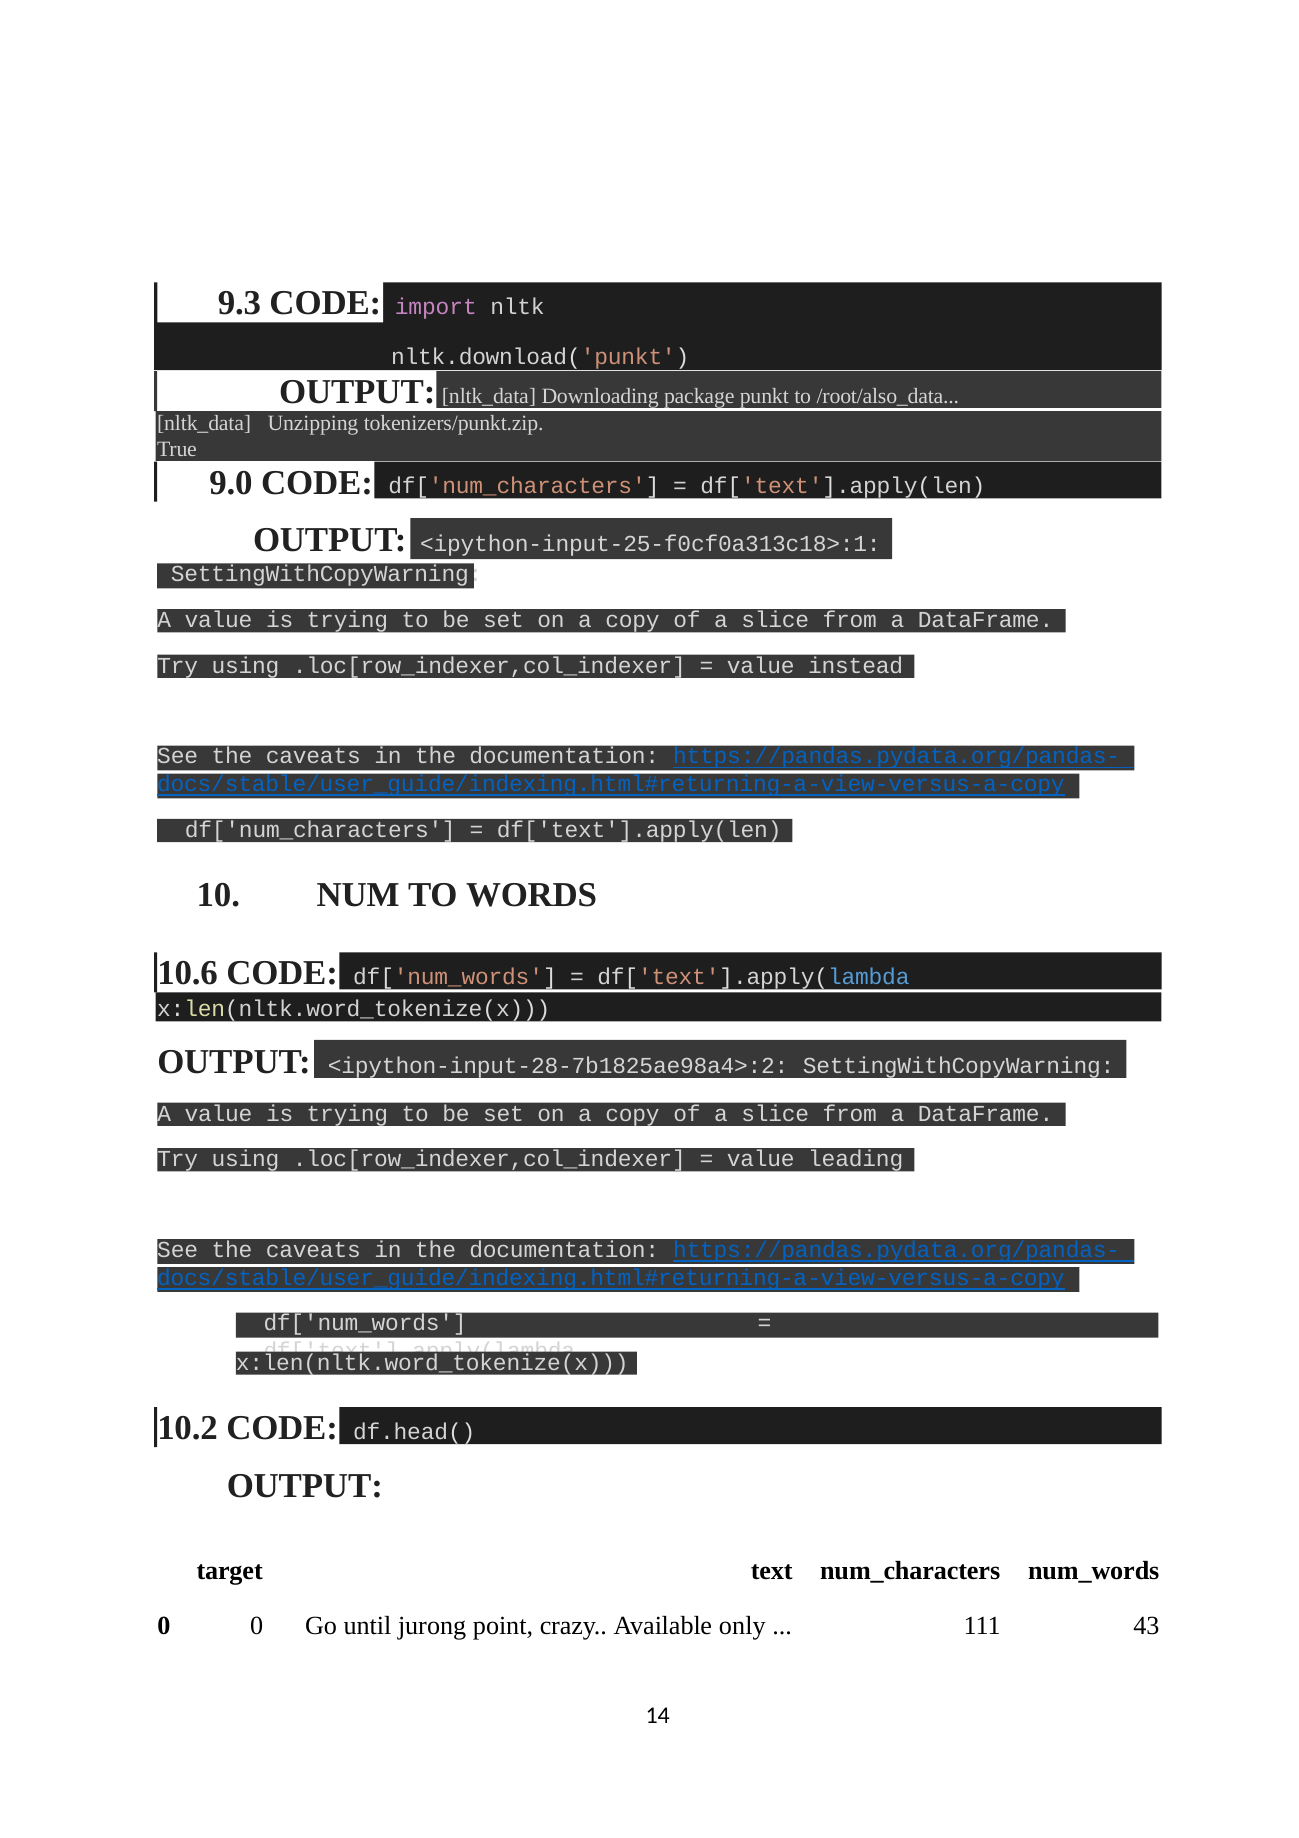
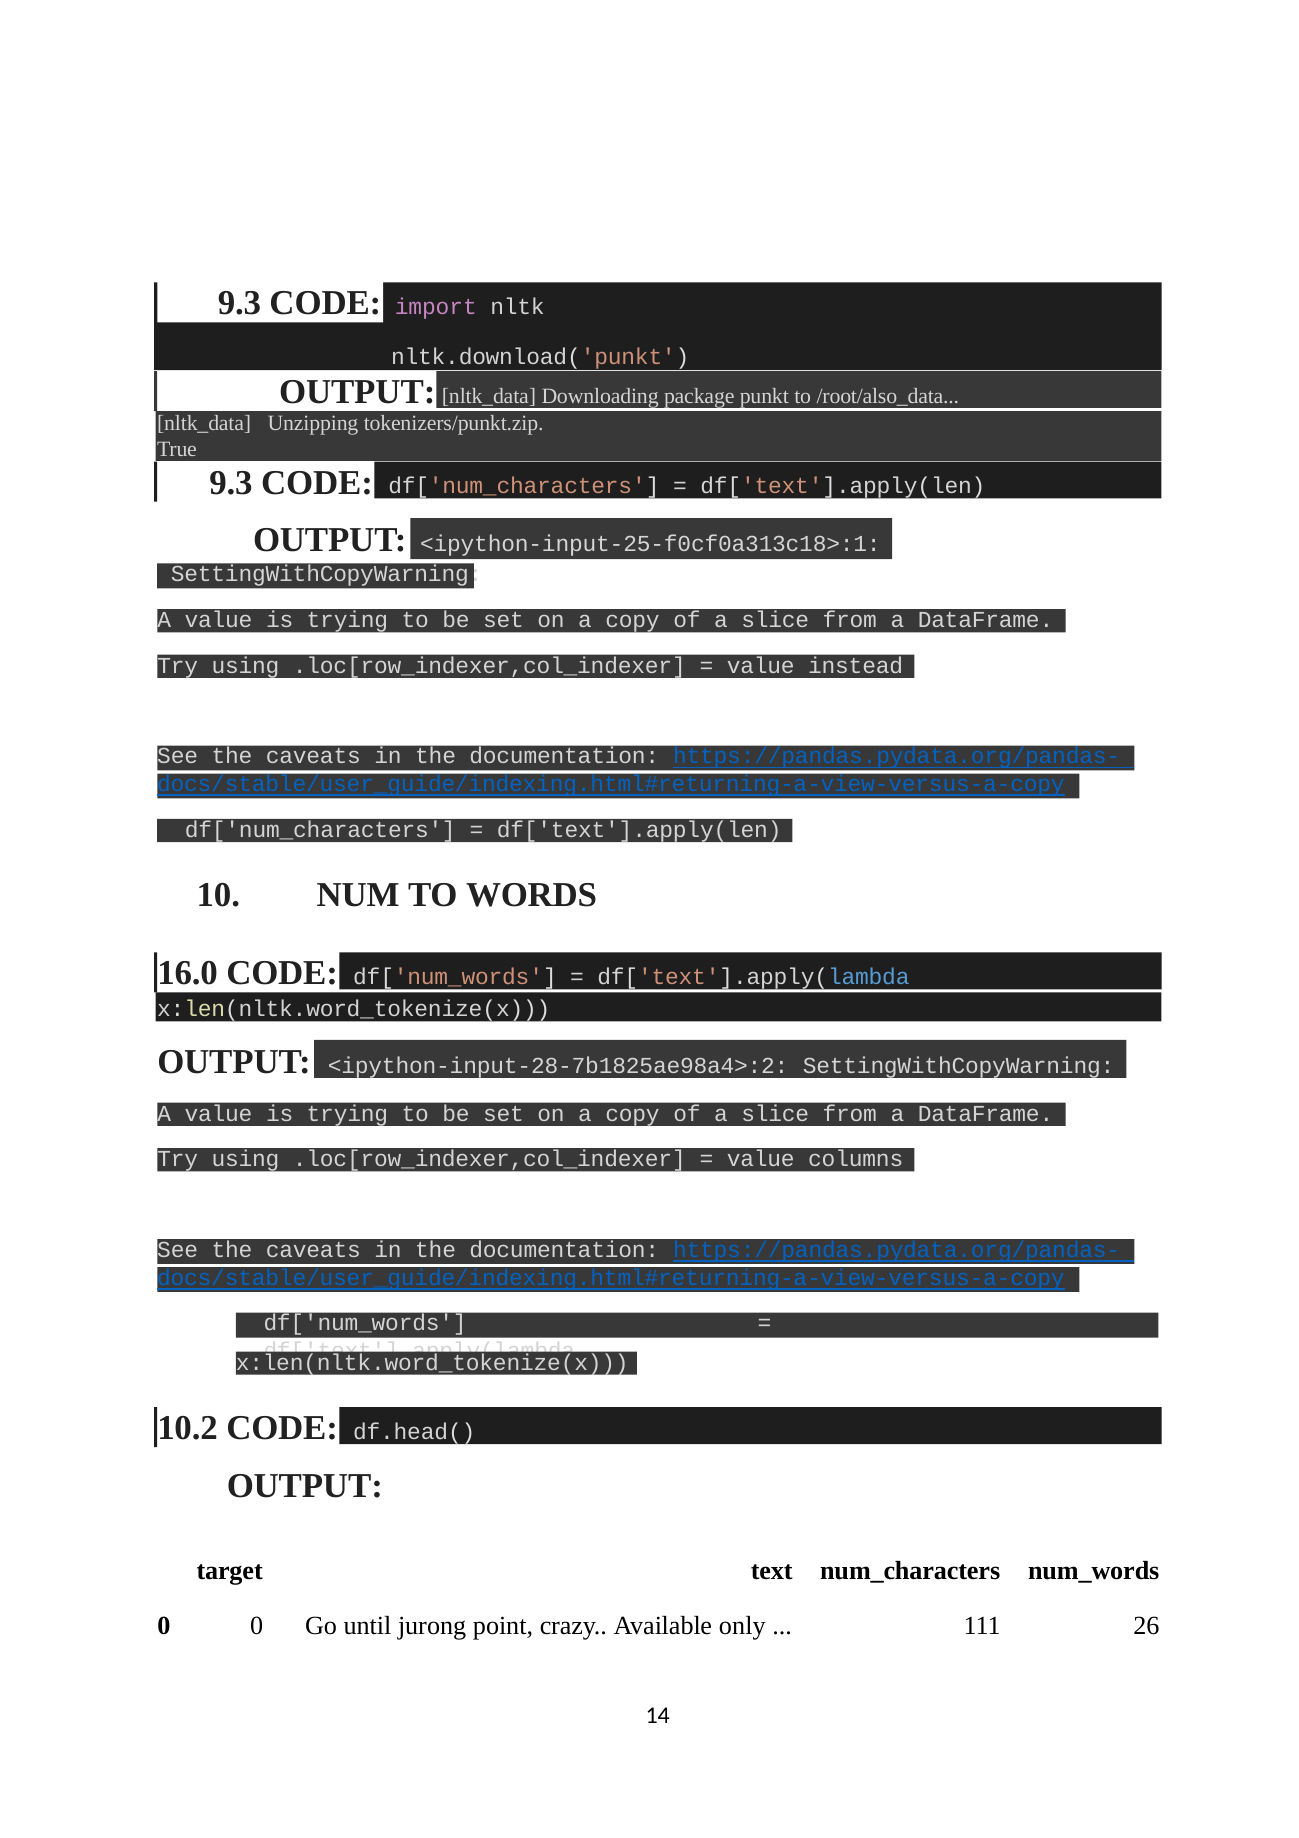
9.0 at (231, 483): 9.0 -> 9.3
10.6: 10.6 -> 16.0
leading: leading -> columns
43: 43 -> 26
